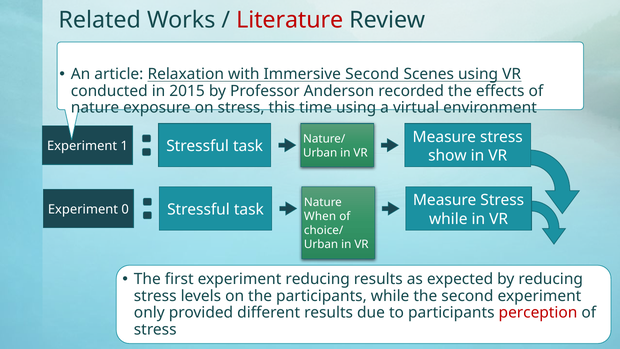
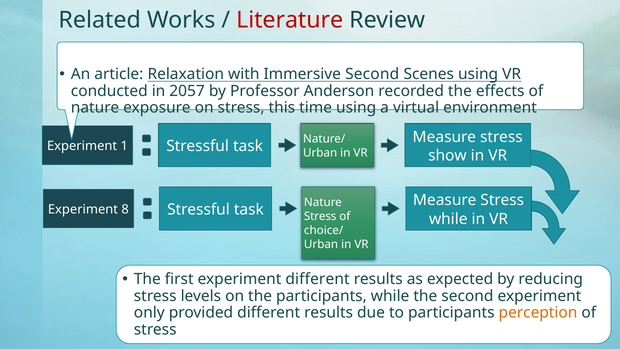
2015: 2015 -> 2057
0: 0 -> 8
When at (320, 217): When -> Stress
experiment reducing: reducing -> different
perception colour: red -> orange
